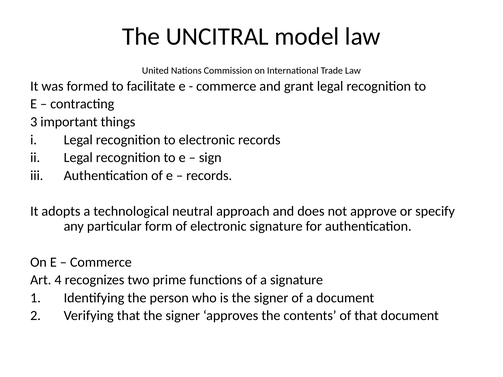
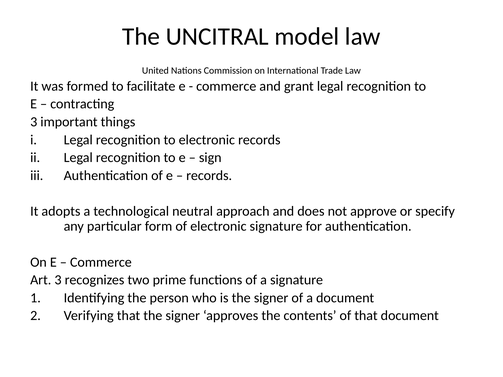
Art 4: 4 -> 3
